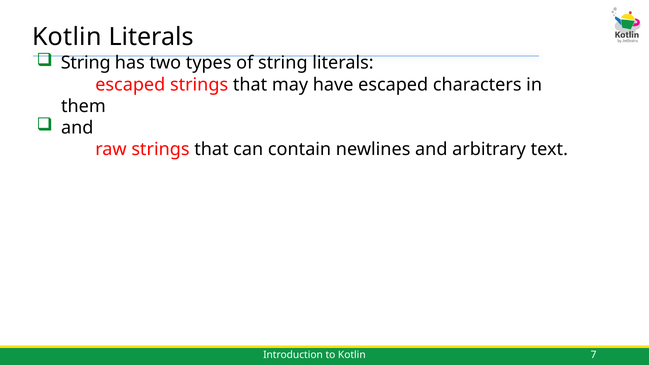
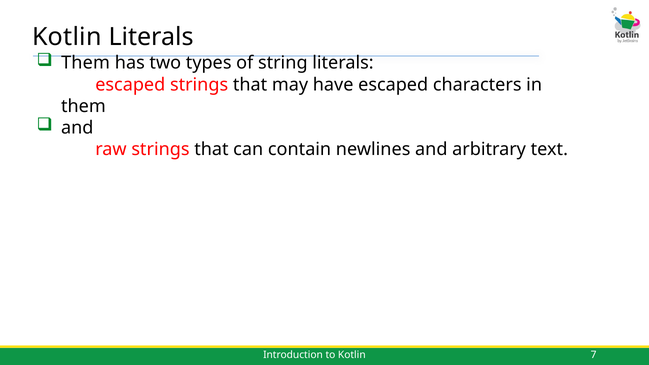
String at (86, 63): String -> Them
